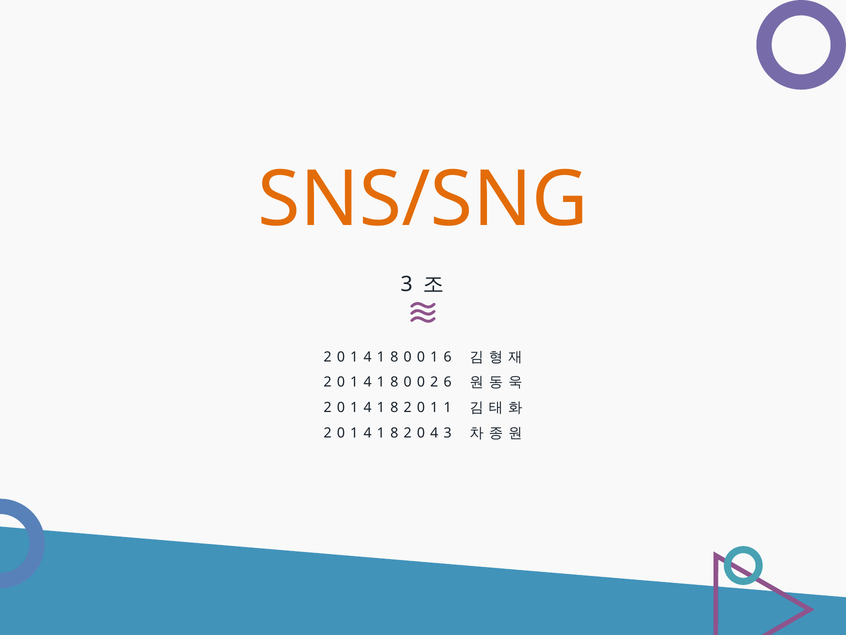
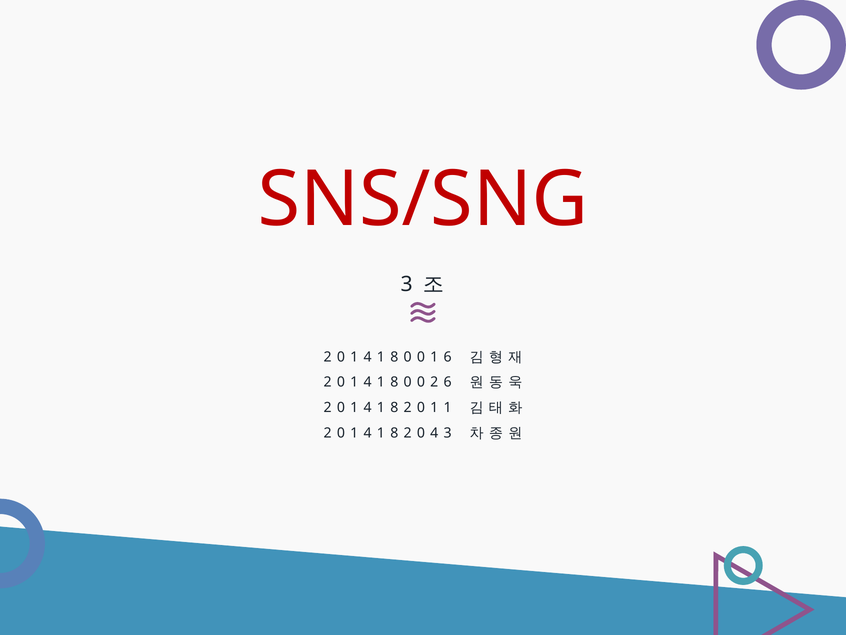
SNS/SNG colour: orange -> red
